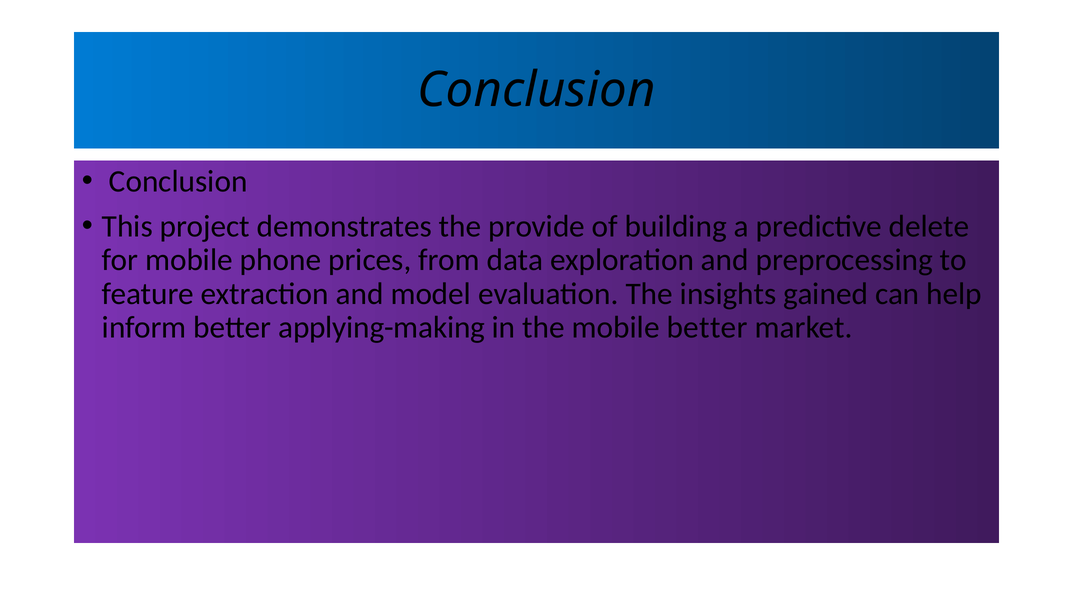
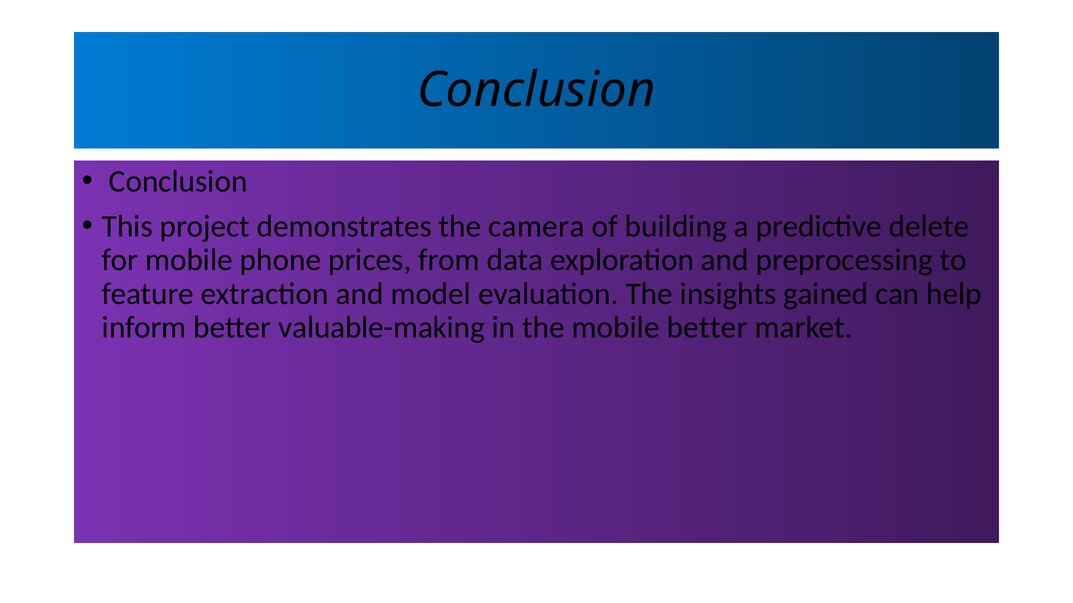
provide: provide -> camera
applying-making: applying-making -> valuable-making
